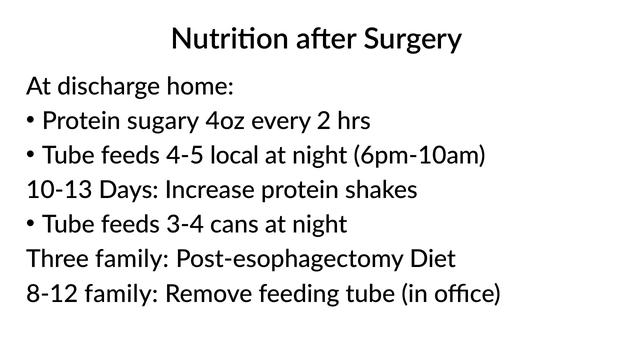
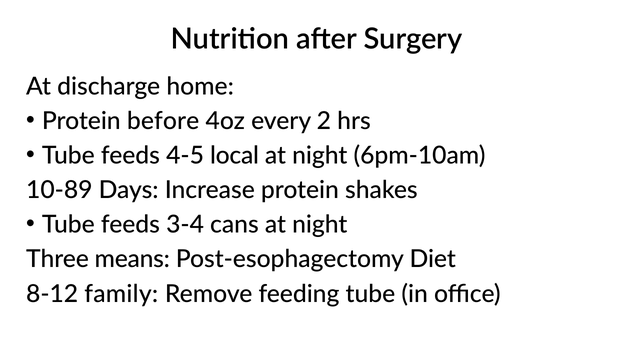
sugary: sugary -> before
10-13: 10-13 -> 10-89
Three family: family -> means
